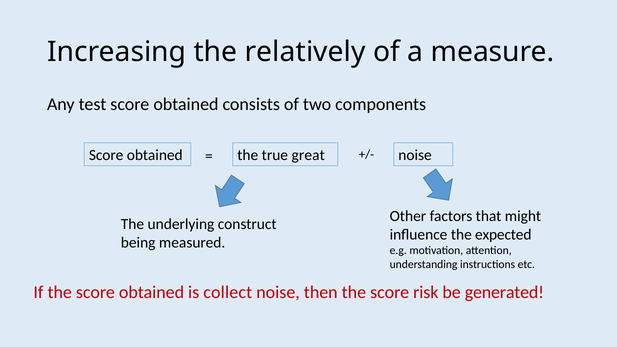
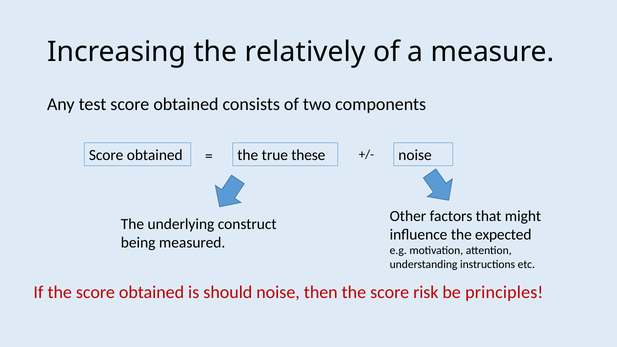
great: great -> these
collect: collect -> should
generated: generated -> principles
